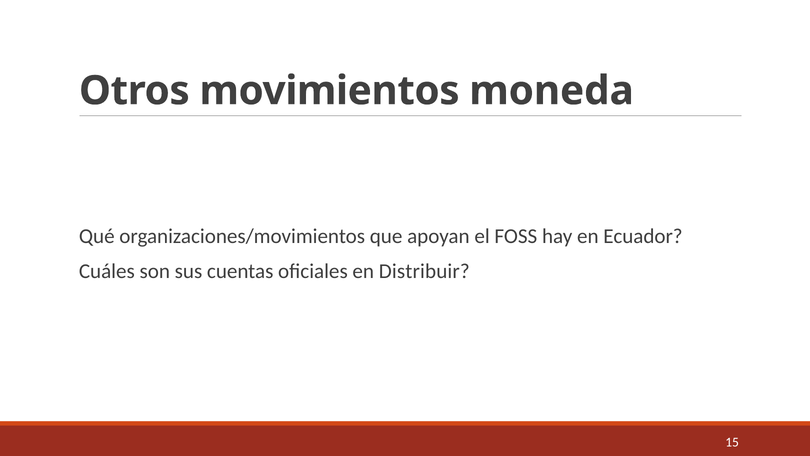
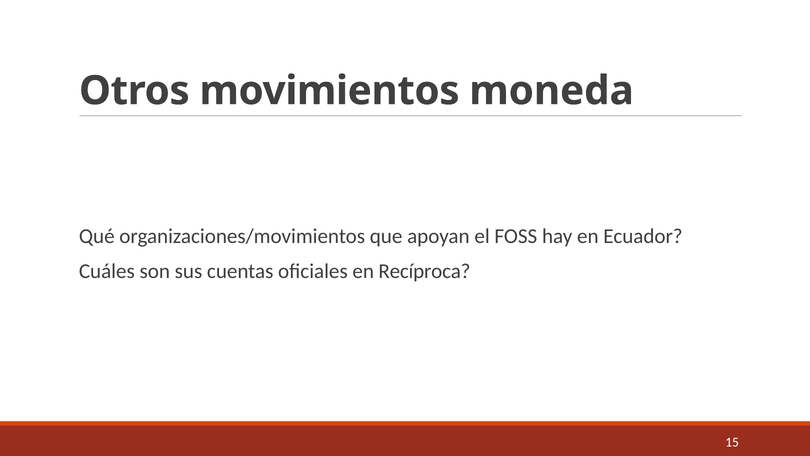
Distribuir: Distribuir -> Recíproca
